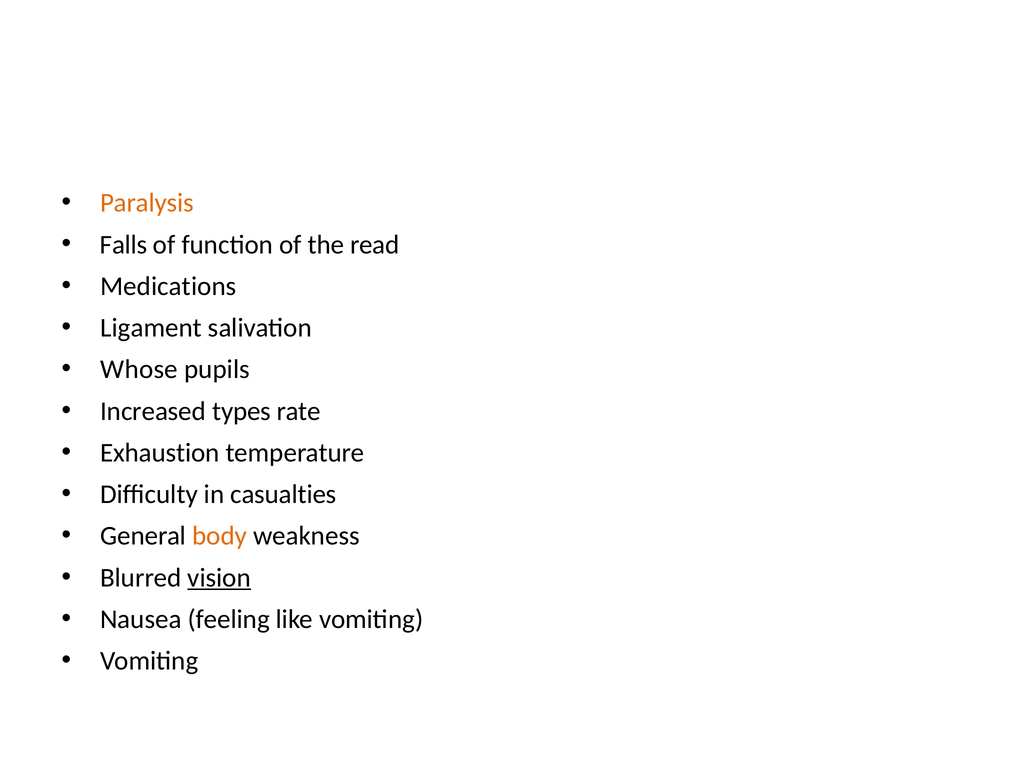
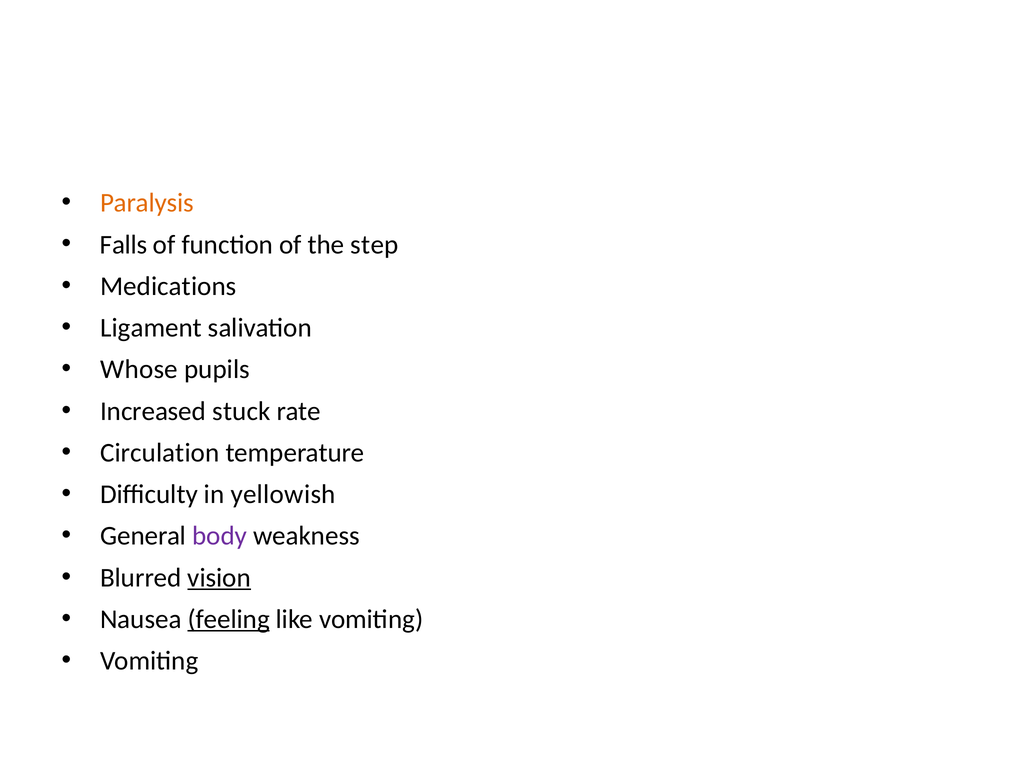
read: read -> step
types: types -> stuck
Exhaustion: Exhaustion -> Circulation
casualties: casualties -> yellowish
body colour: orange -> purple
feeling underline: none -> present
